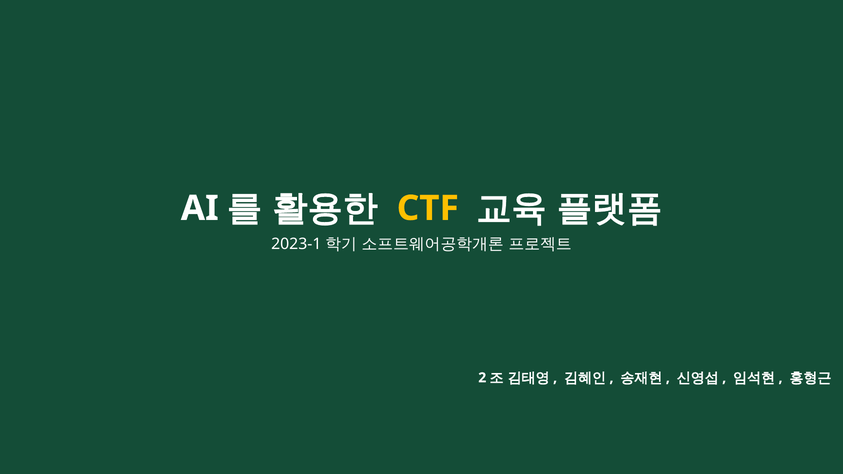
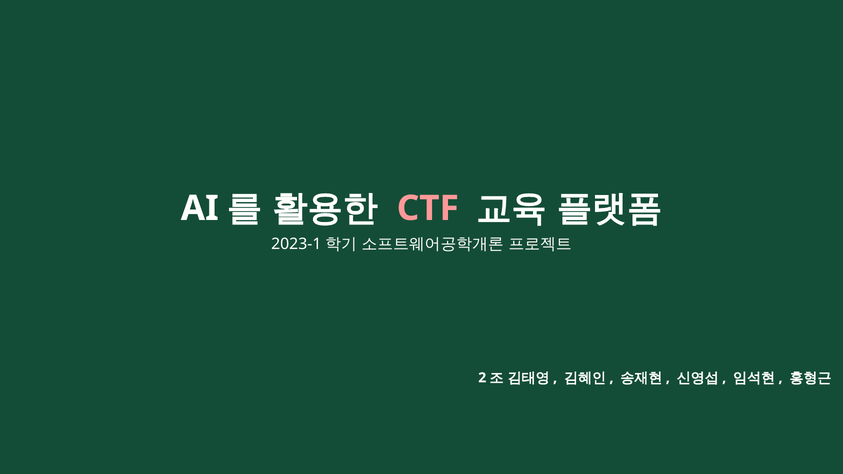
CTF colour: yellow -> pink
